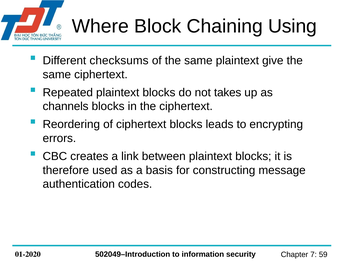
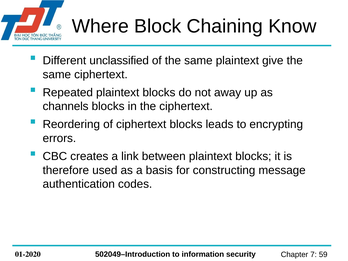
Using: Using -> Know
checksums: checksums -> unclassified
takes: takes -> away
